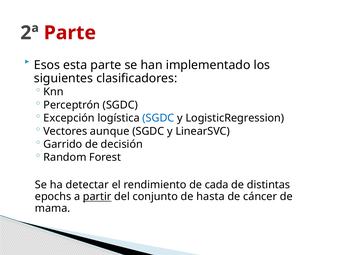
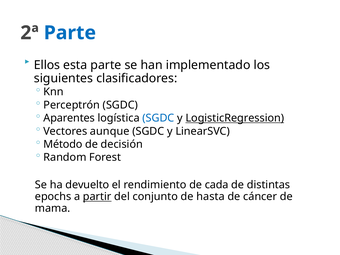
Parte at (70, 33) colour: red -> blue
Esos: Esos -> Ellos
Excepción: Excepción -> Aparentes
LogisticRegression underline: none -> present
Garrido: Garrido -> Método
detectar: detectar -> devuelto
